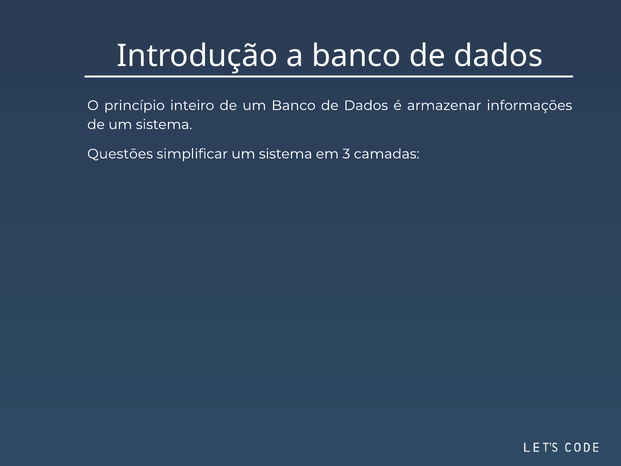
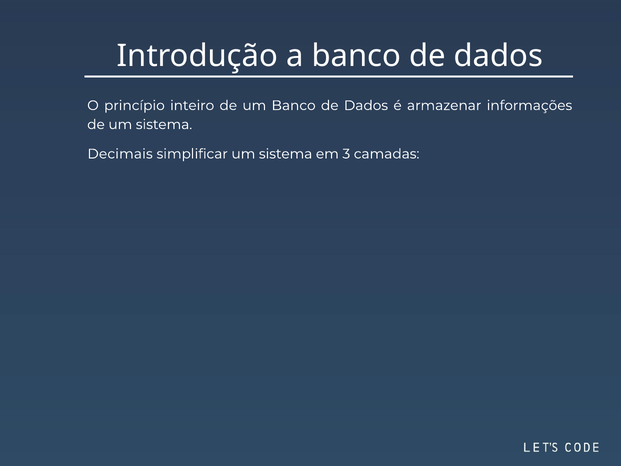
Questões: Questões -> Decimais
